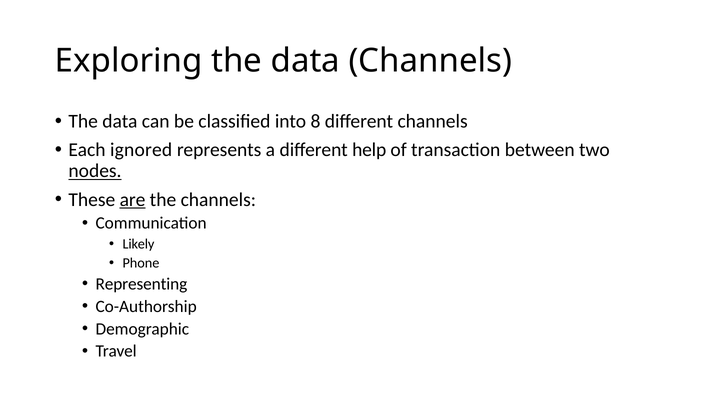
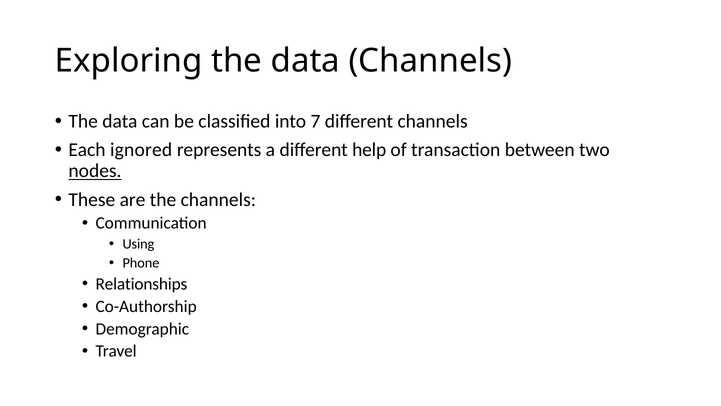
8: 8 -> 7
are underline: present -> none
Likely: Likely -> Using
Representing: Representing -> Relationships
